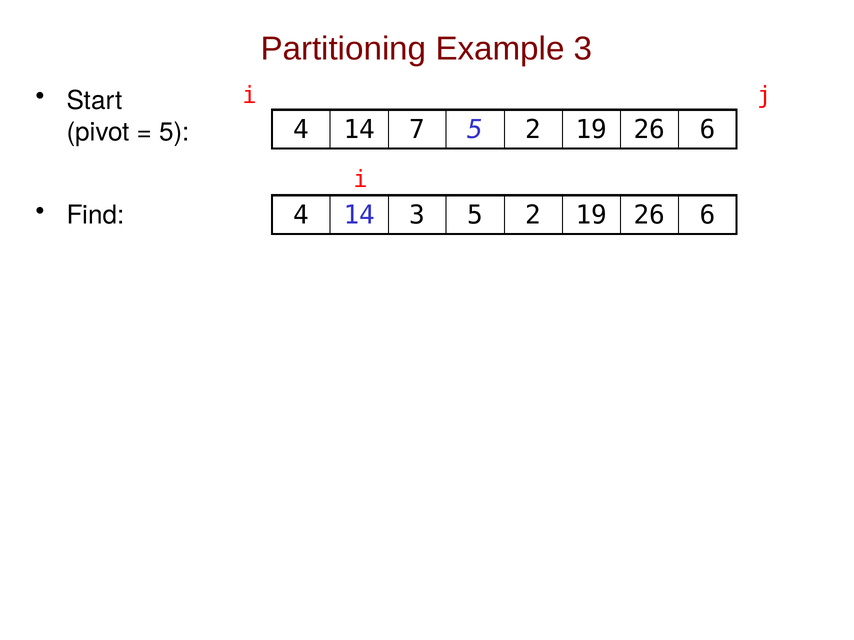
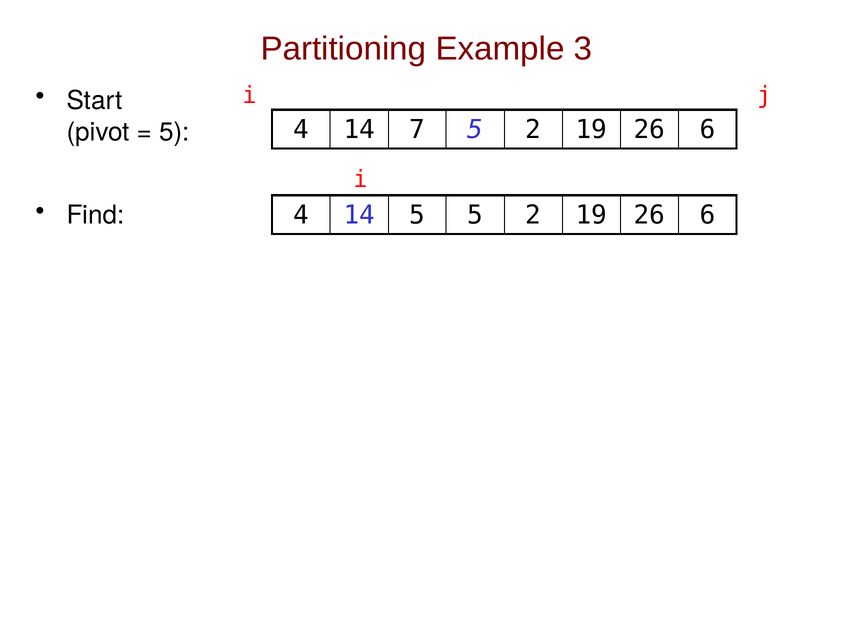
14 3: 3 -> 5
